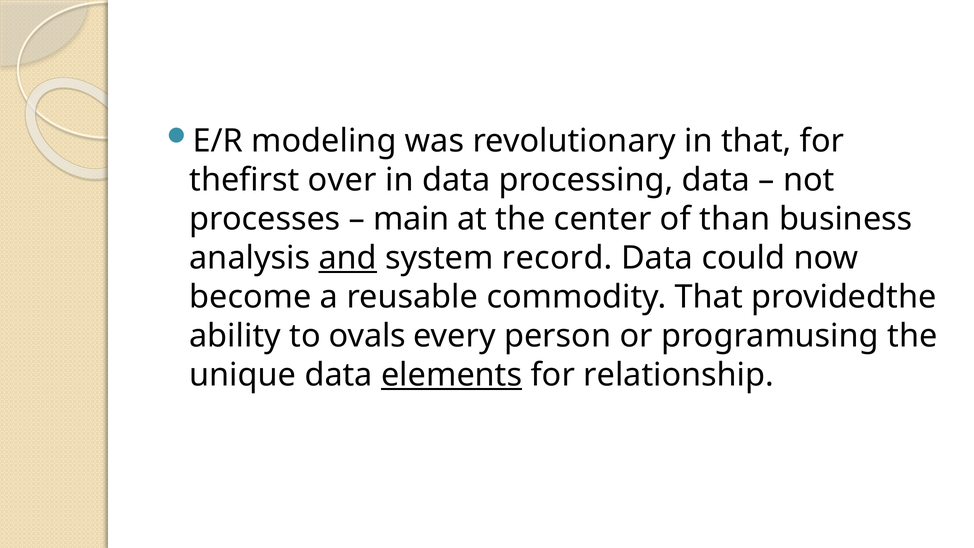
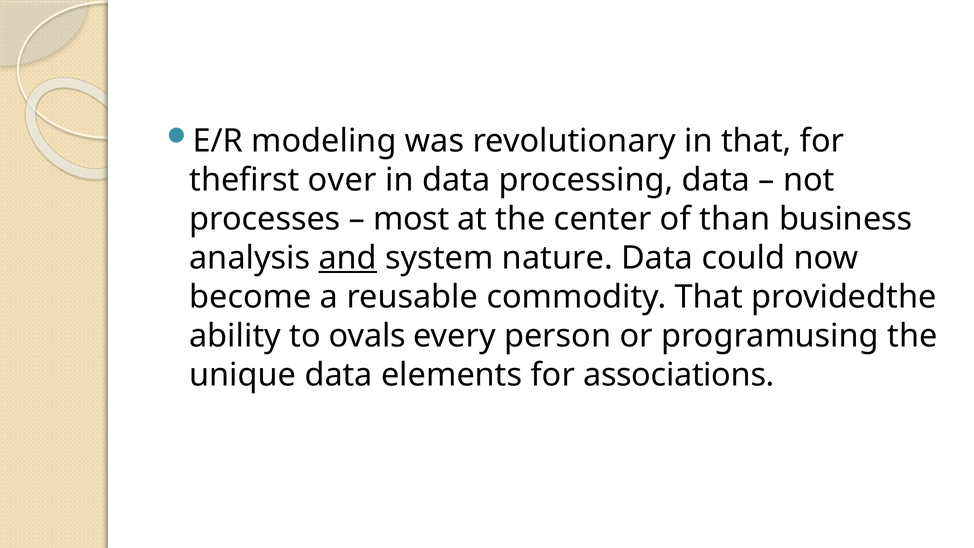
main: main -> most
record: record -> nature
elements underline: present -> none
relationship: relationship -> associations
